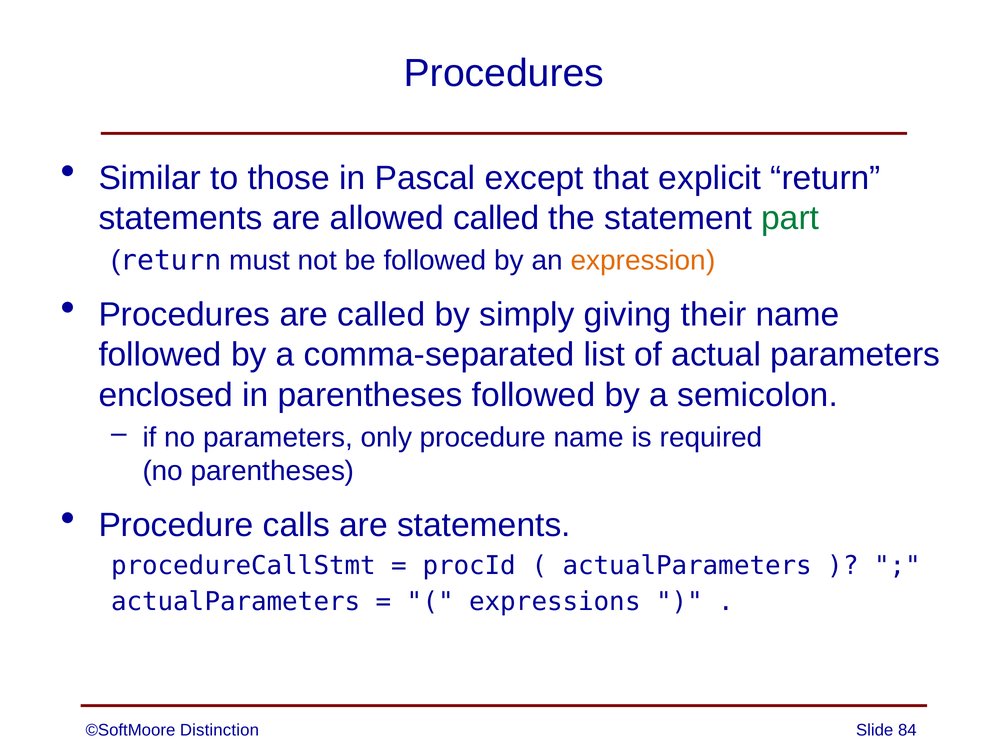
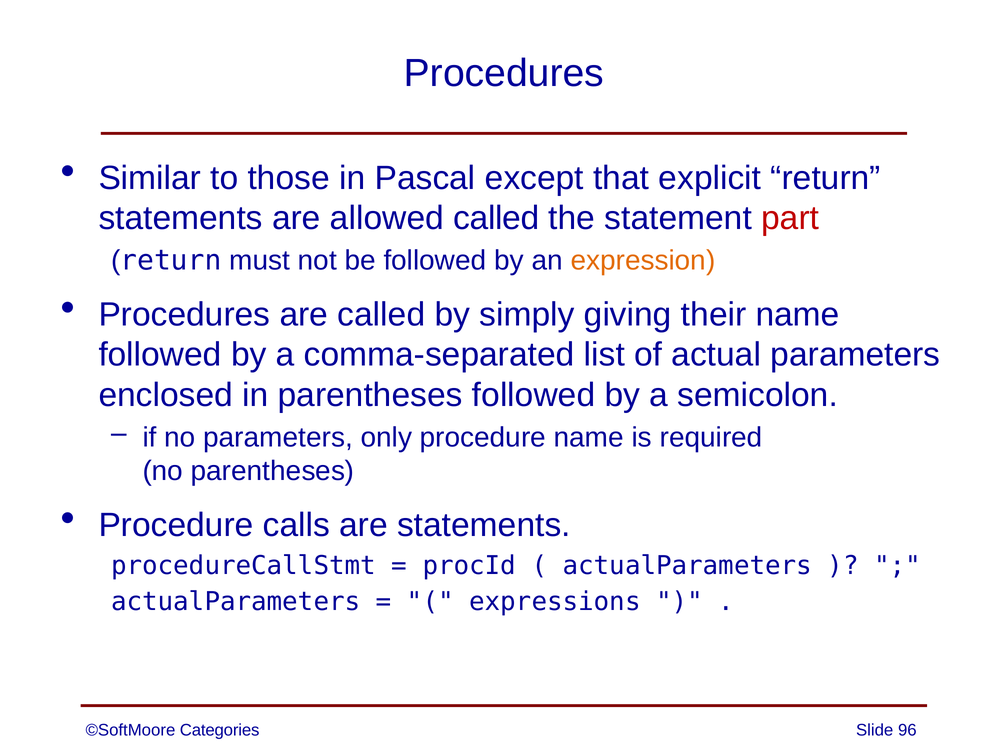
part colour: green -> red
Distinction: Distinction -> Categories
84: 84 -> 96
